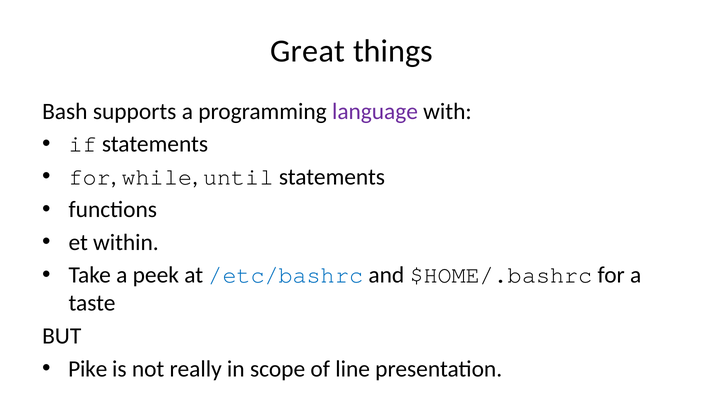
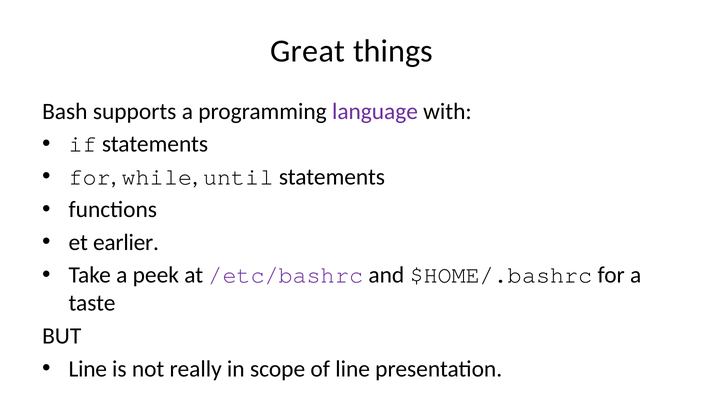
within: within -> earlier
/etc/bashrc colour: blue -> purple
Pike at (88, 369): Pike -> Line
